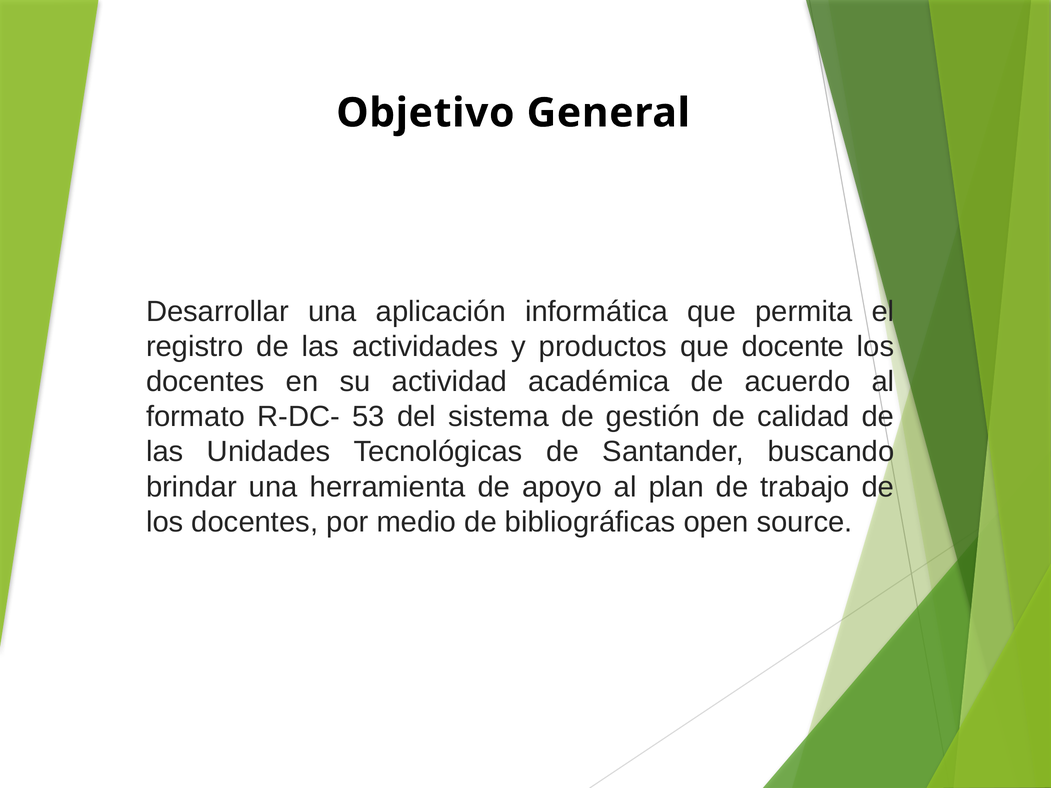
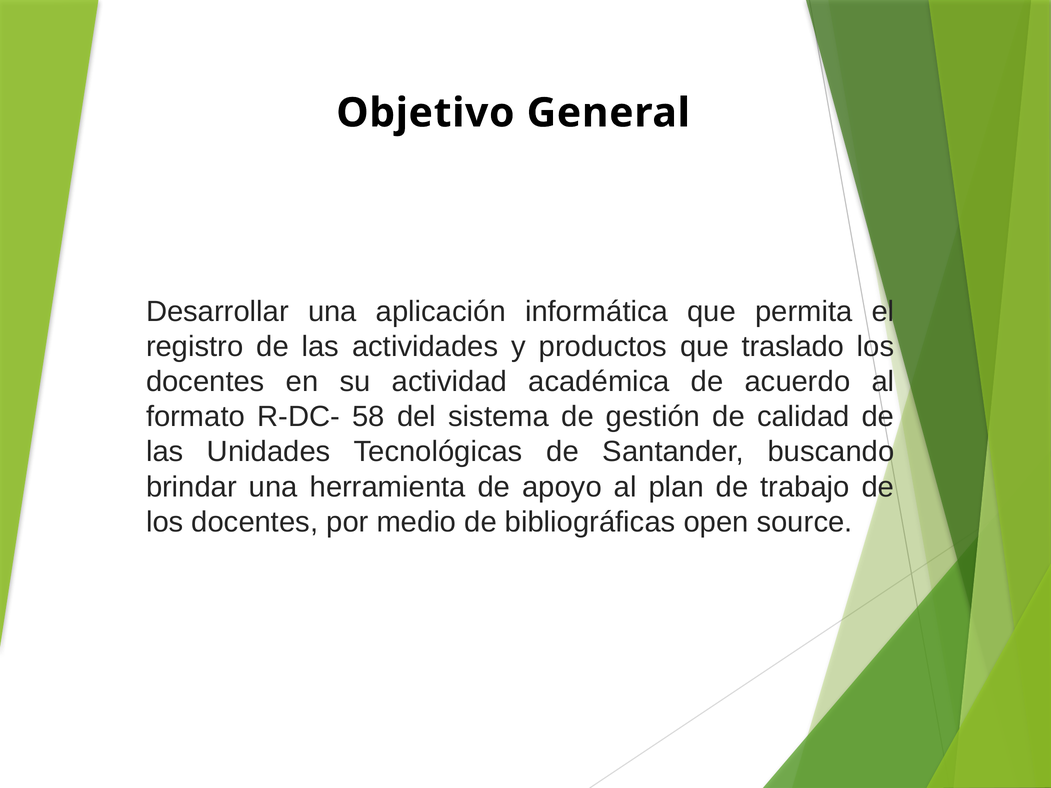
docente: docente -> traslado
53: 53 -> 58
